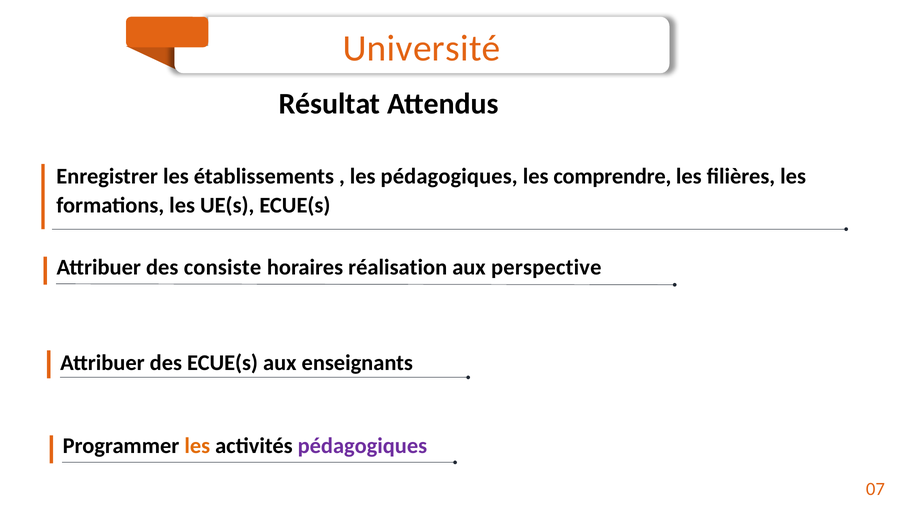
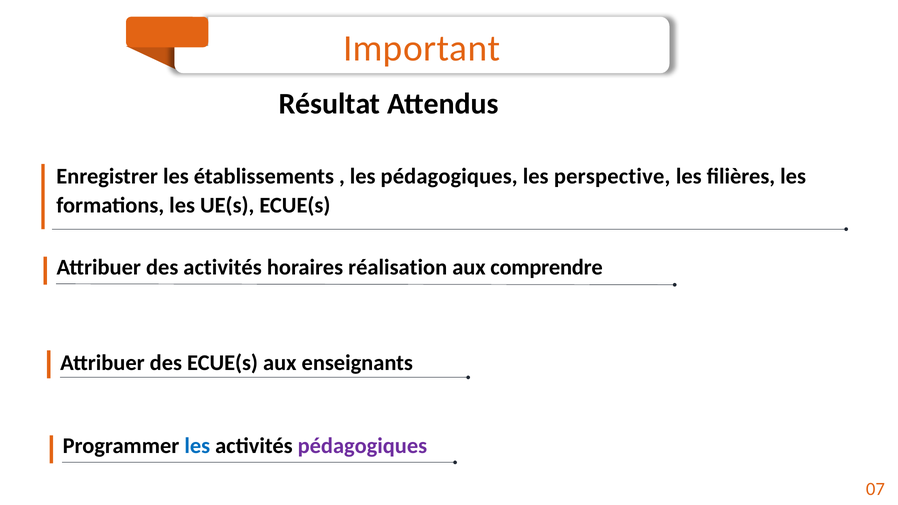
Université: Université -> Important
comprendre: comprendre -> perspective
des consiste: consiste -> activités
perspective: perspective -> comprendre
les at (197, 446) colour: orange -> blue
